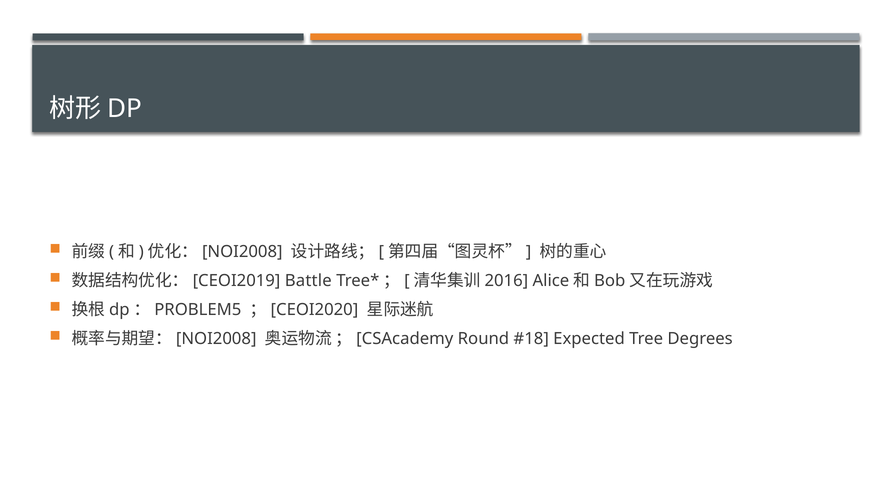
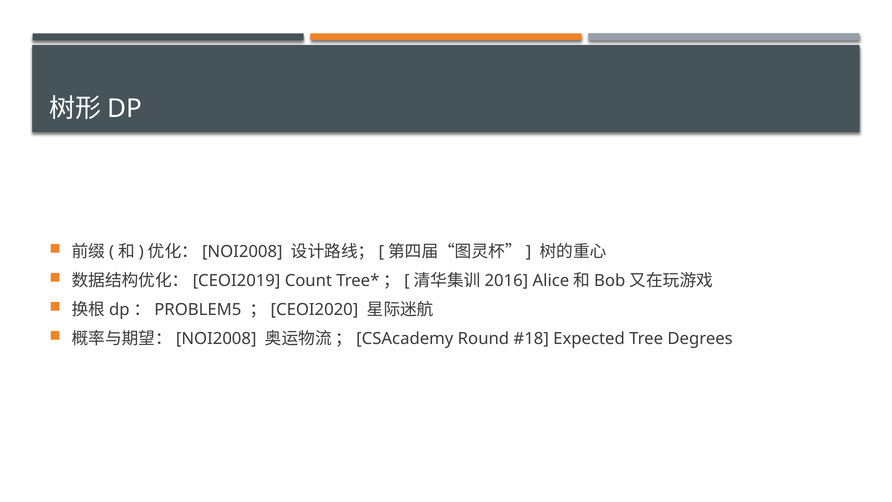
Battle: Battle -> Count
